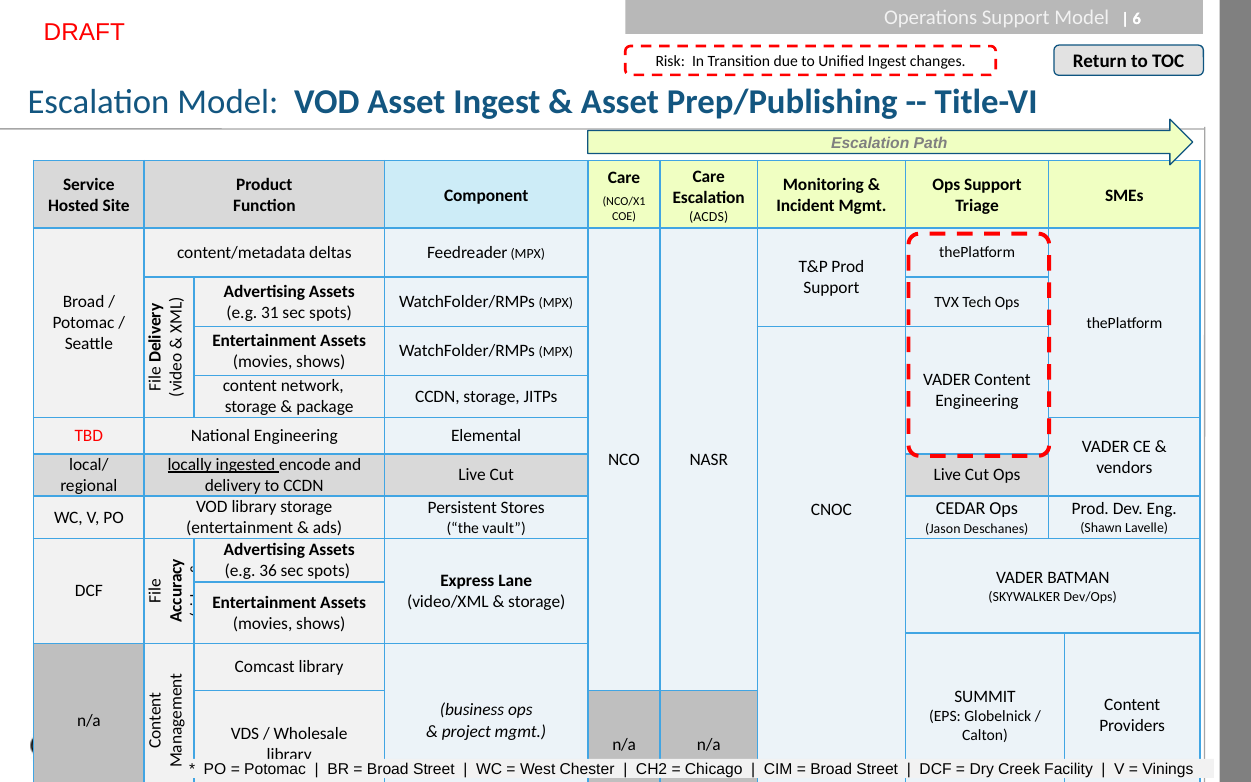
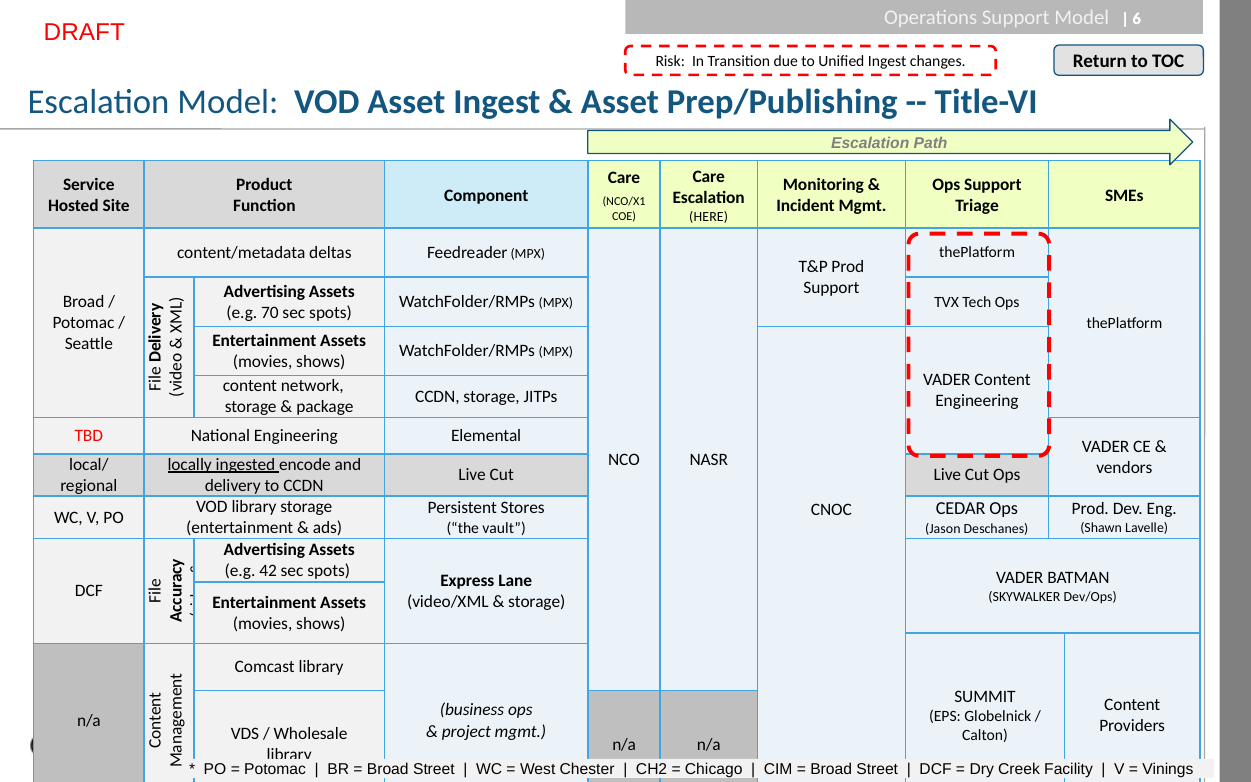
ACDS: ACDS -> HERE
31: 31 -> 70
36: 36 -> 42
